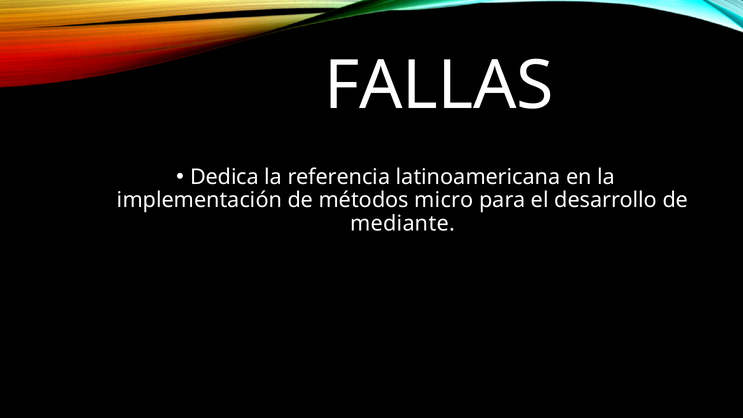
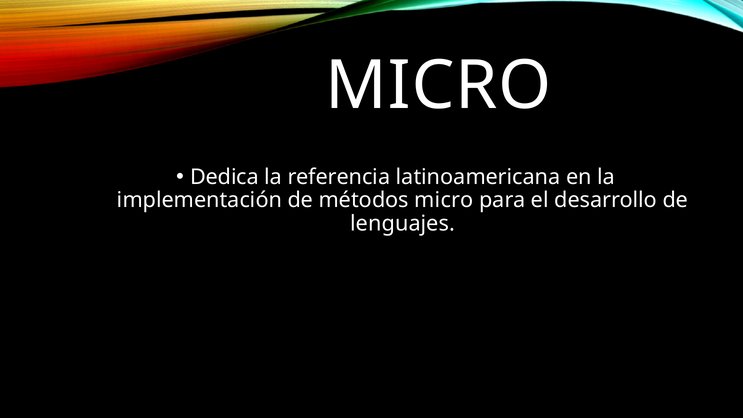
FALLAS at (439, 86): FALLAS -> MICRO
mediante: mediante -> lenguajes
